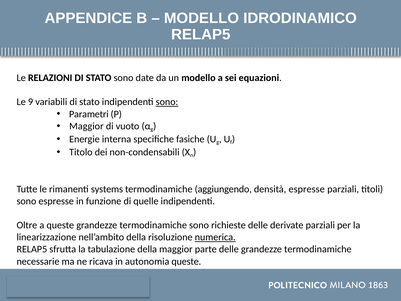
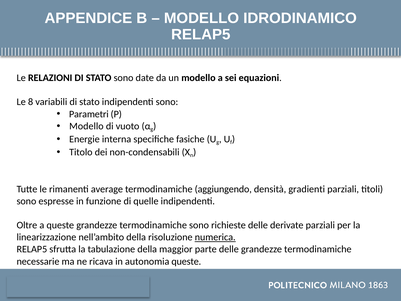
9: 9 -> 8
sono at (167, 102) underline: present -> none
Maggior at (86, 126): Maggior -> Modello
systems: systems -> average
densità espresse: espresse -> gradienti
